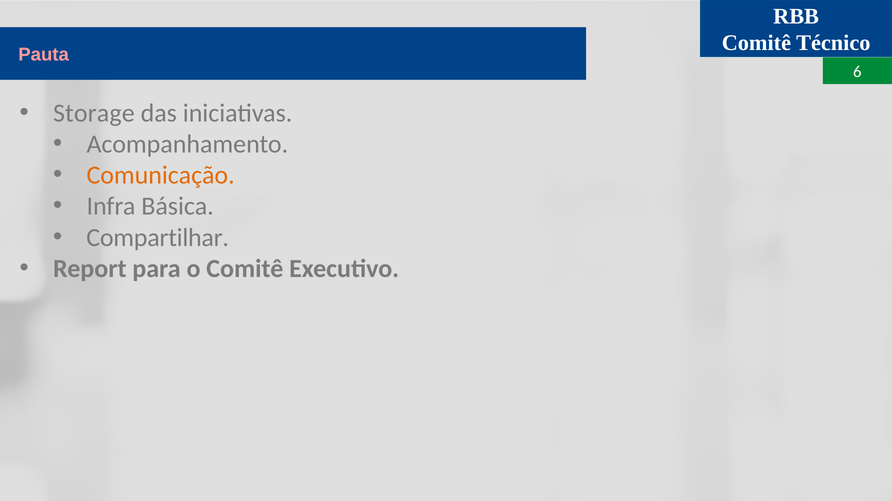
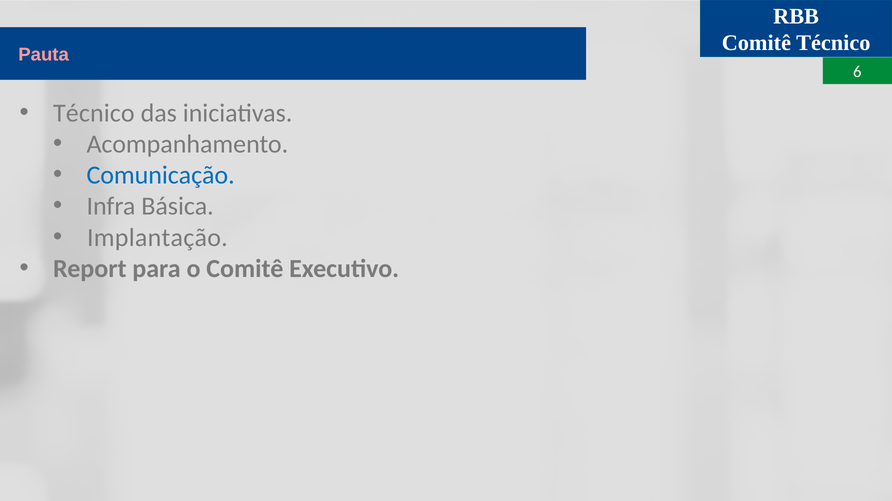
Storage at (94, 113): Storage -> Técnico
Comunicação colour: orange -> blue
Compartilhar: Compartilhar -> Implantação
